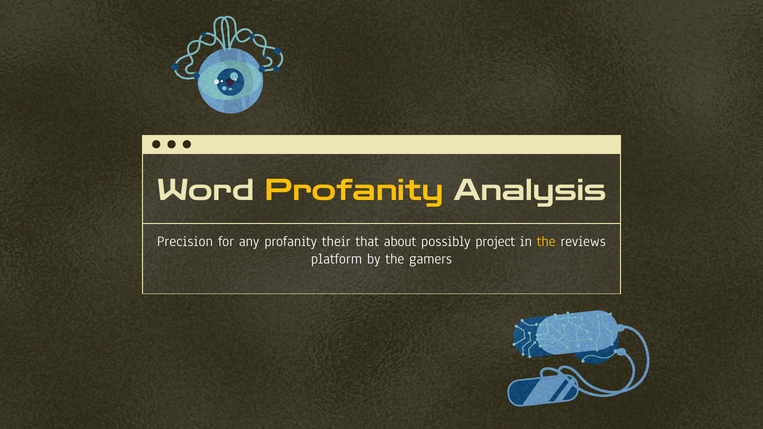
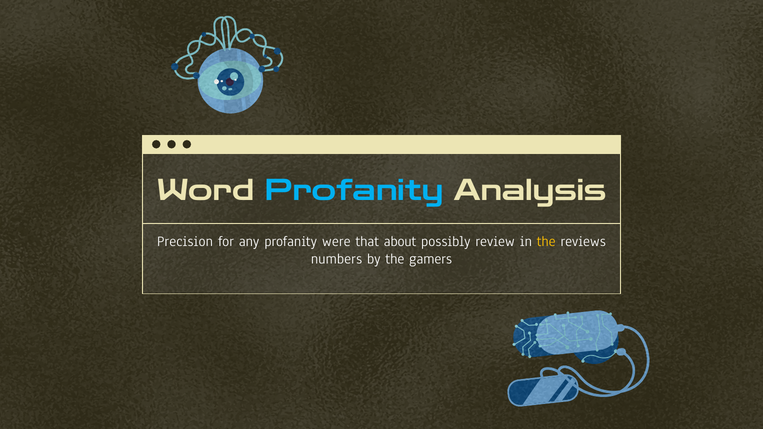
Profanity at (354, 191) colour: yellow -> light blue
their: their -> were
project: project -> review
platform: platform -> numbers
